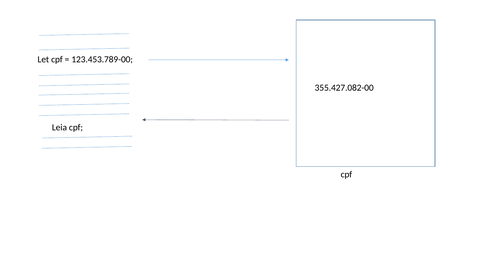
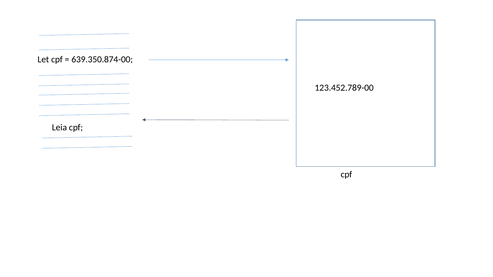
123.453.789-00: 123.453.789-00 -> 639.350.874-00
355.427.082-00: 355.427.082-00 -> 123.452.789-00
